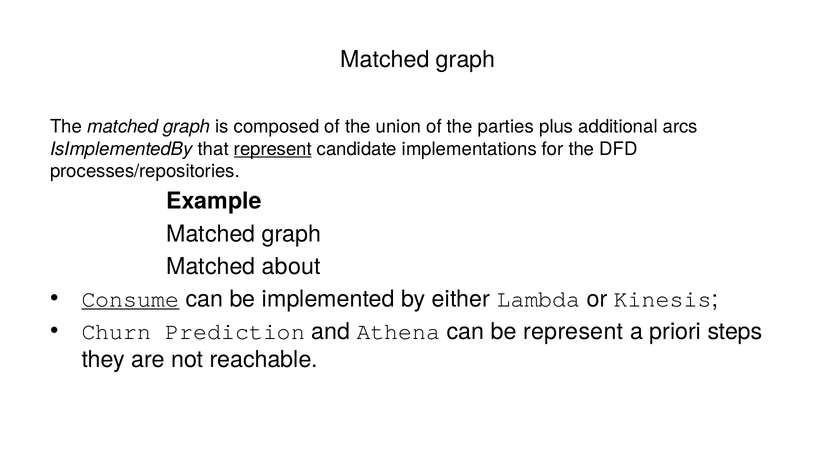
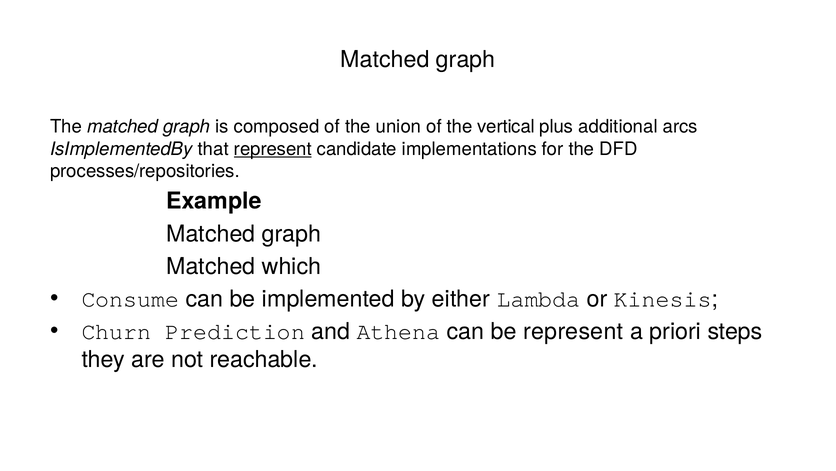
parties: parties -> vertical
about: about -> which
Consume underline: present -> none
